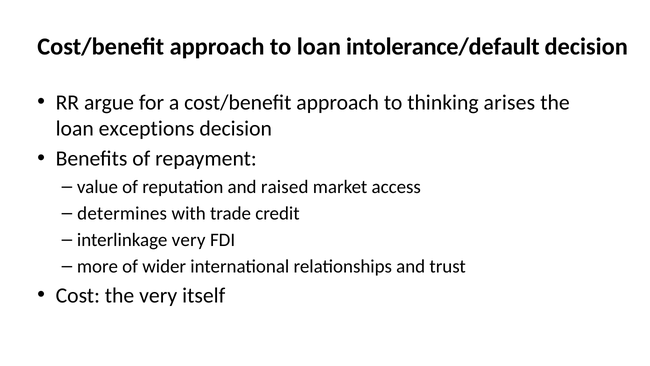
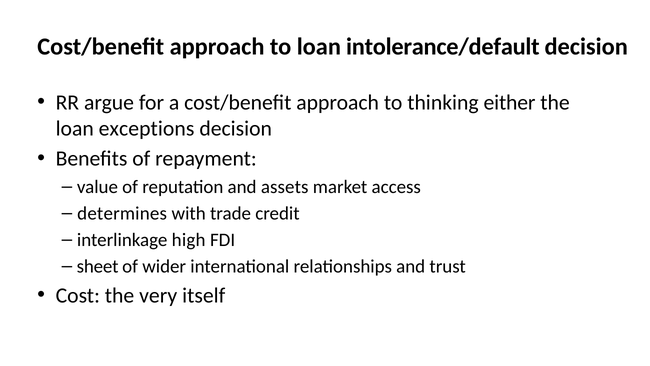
arises: arises -> either
raised: raised -> assets
interlinkage very: very -> high
more: more -> sheet
